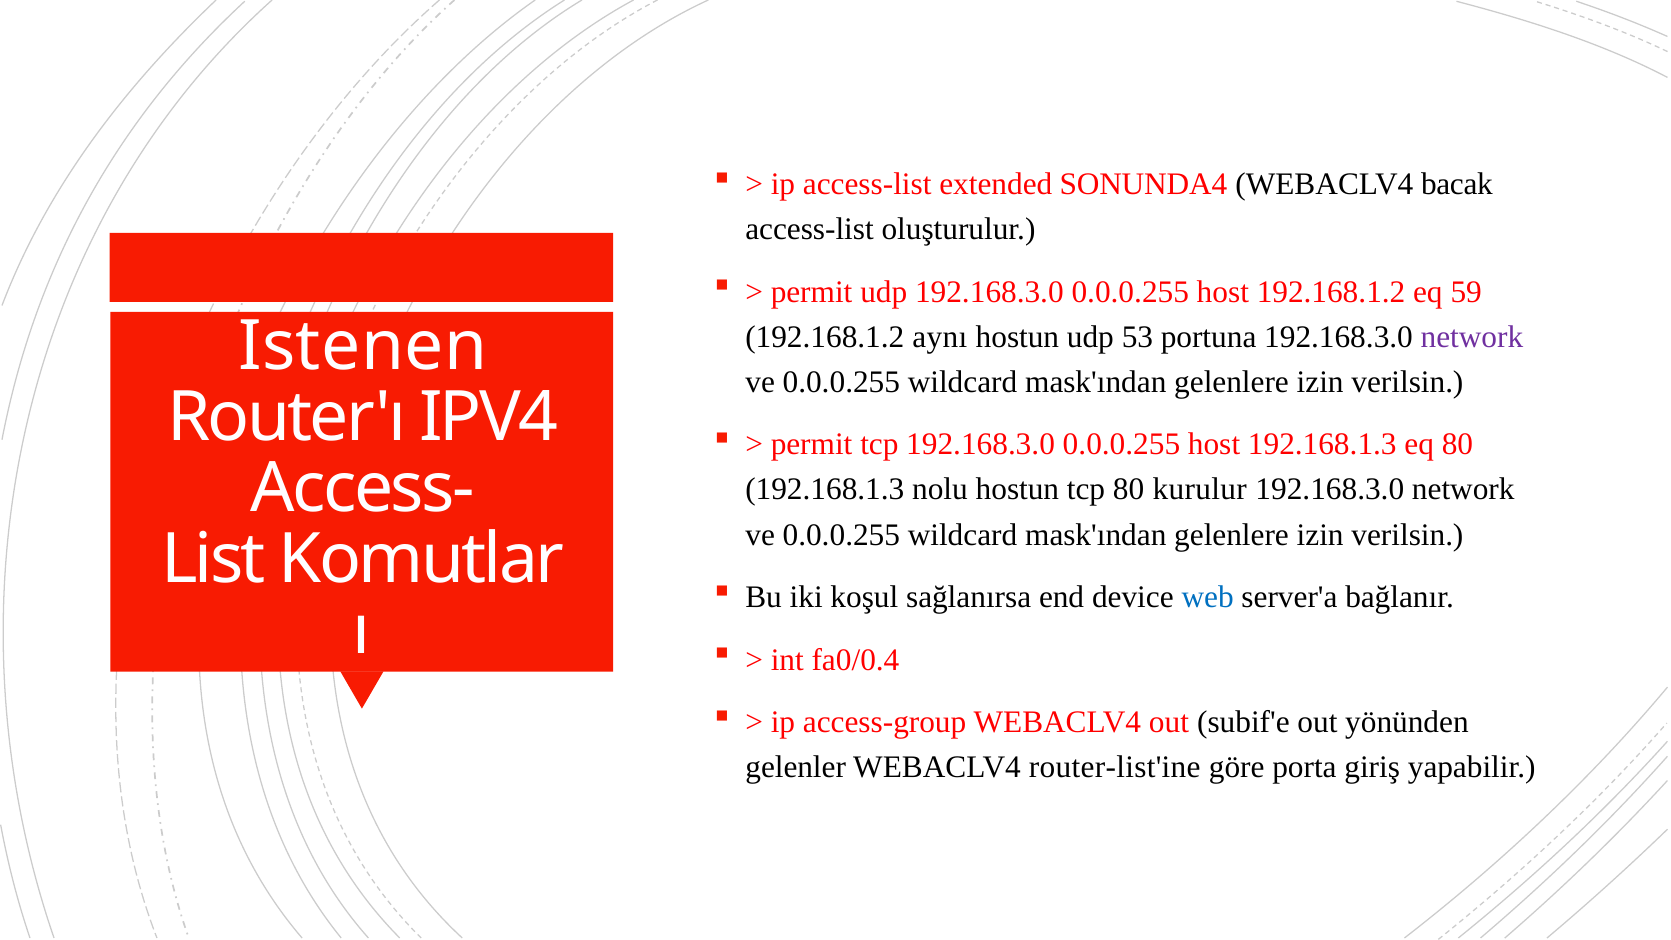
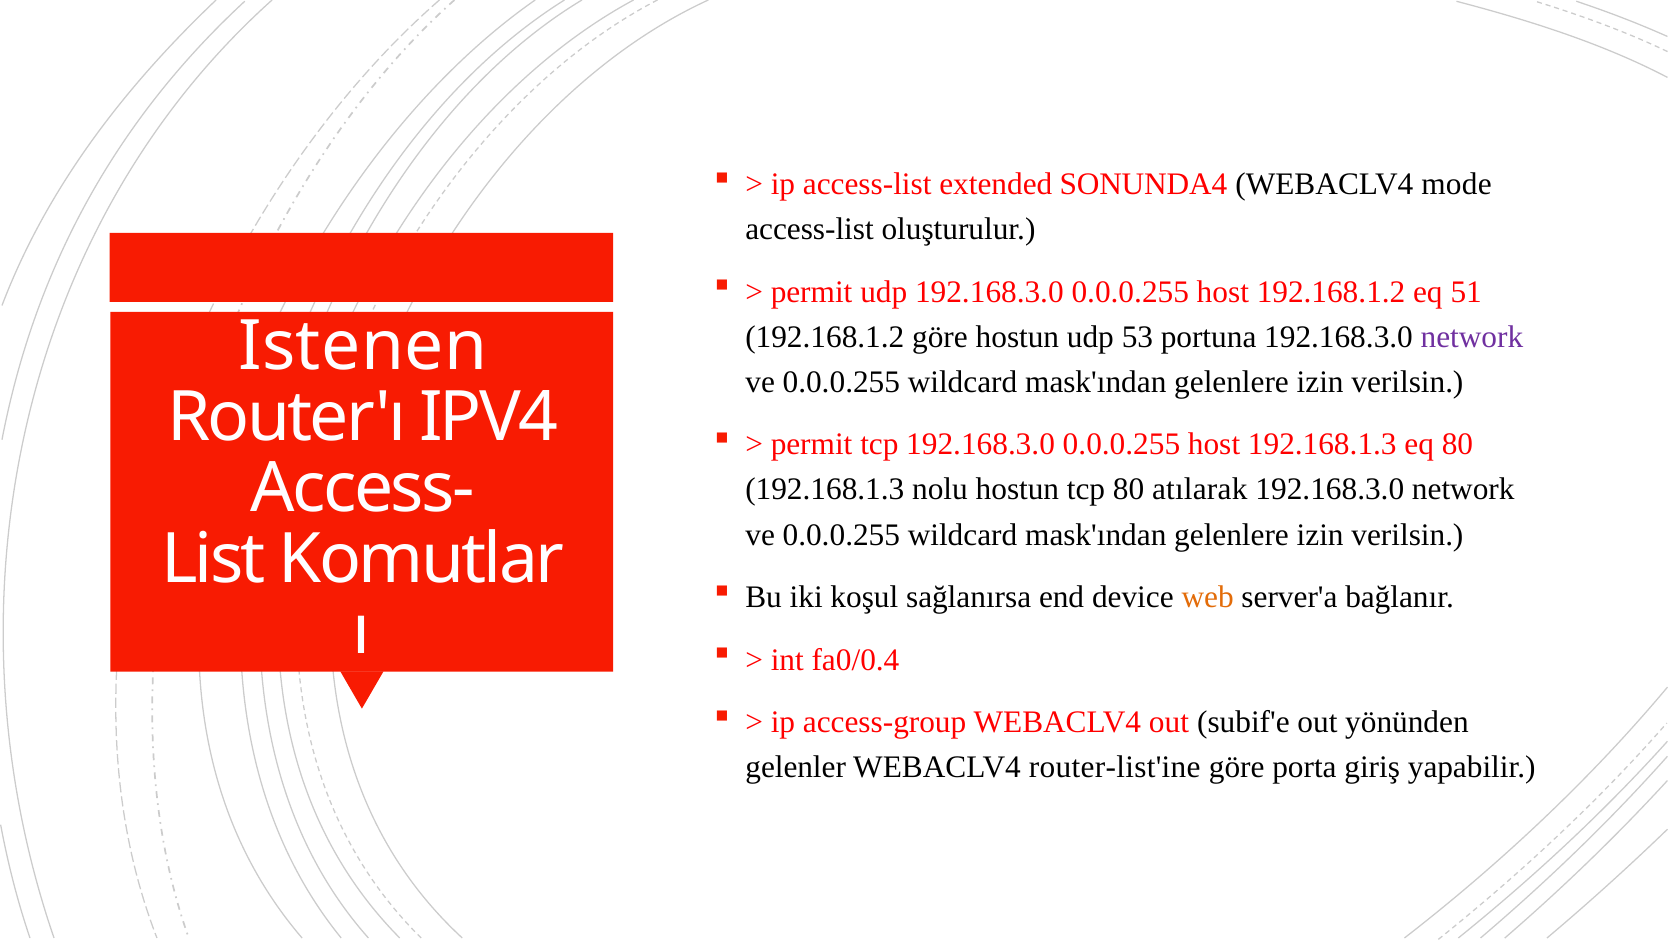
bacak: bacak -> mode
59: 59 -> 51
192.168.1.2 aynı: aynı -> göre
kurulur: kurulur -> atılarak
web colour: blue -> orange
